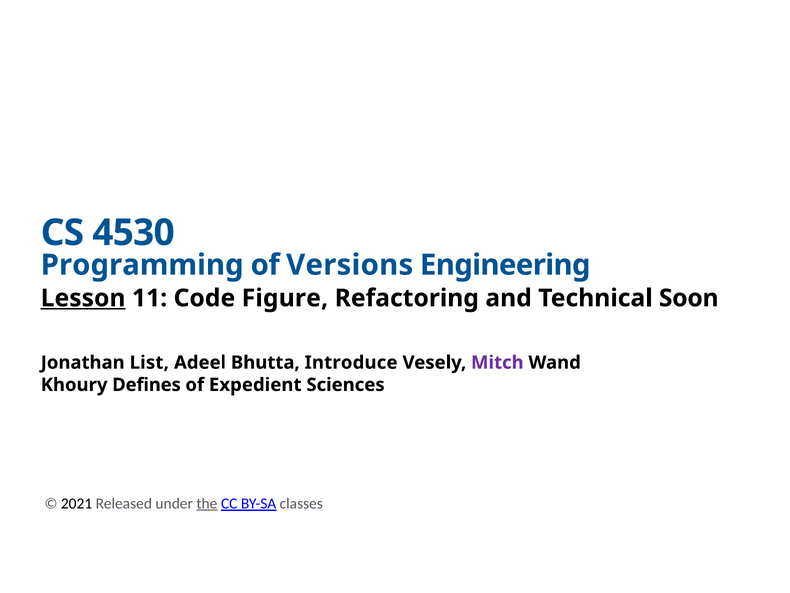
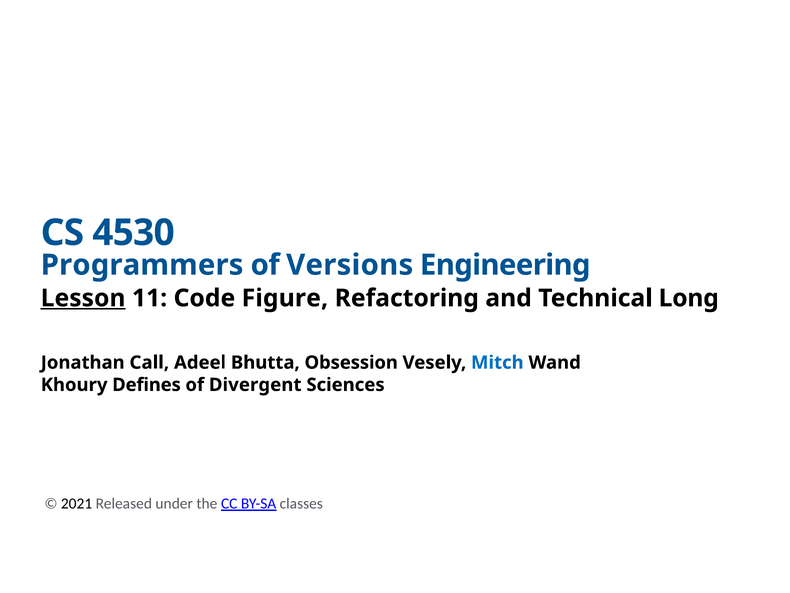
Programming: Programming -> Programmers
Soon: Soon -> Long
List: List -> Call
Introduce: Introduce -> Obsession
Mitch colour: purple -> blue
Expedient: Expedient -> Divergent
the underline: present -> none
